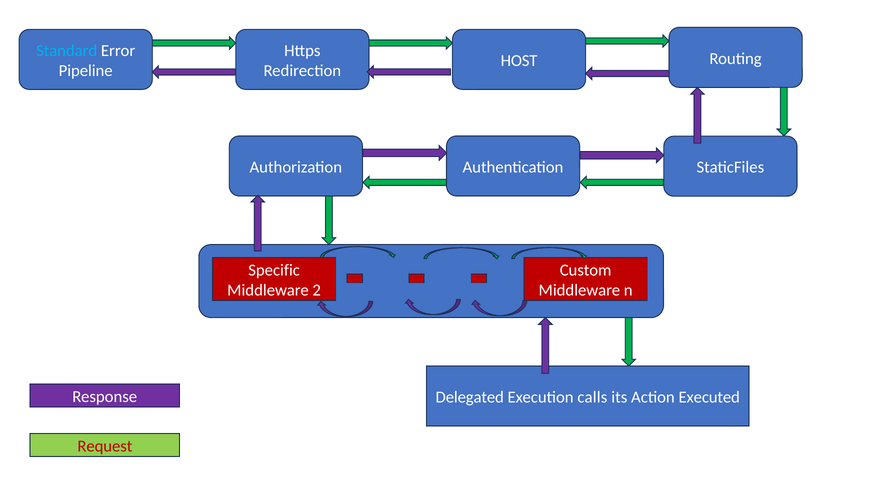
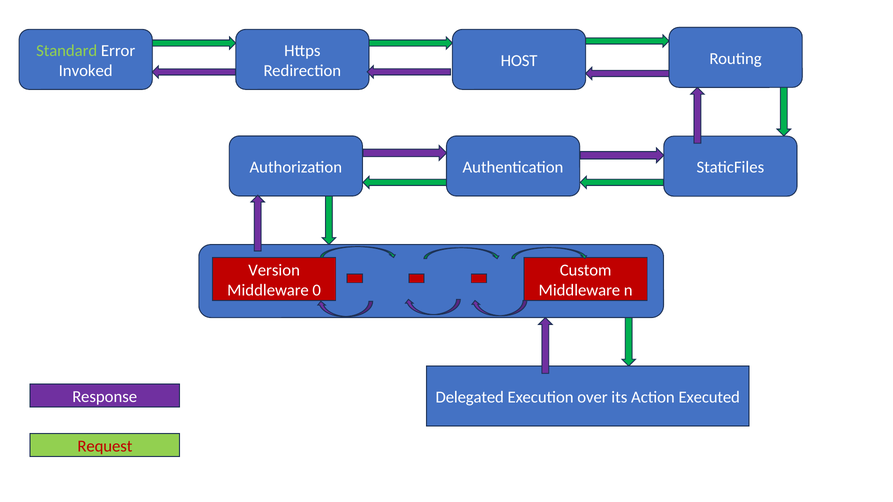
Standard colour: light blue -> light green
Pipeline: Pipeline -> Invoked
Specific: Specific -> Version
2: 2 -> 0
calls: calls -> over
